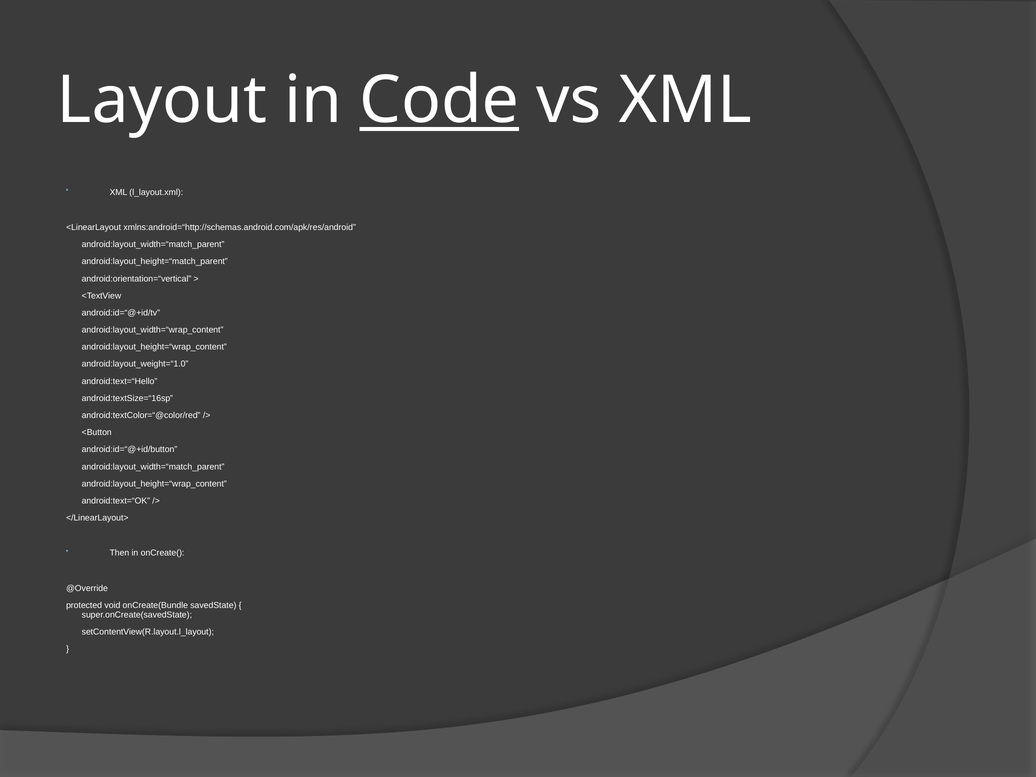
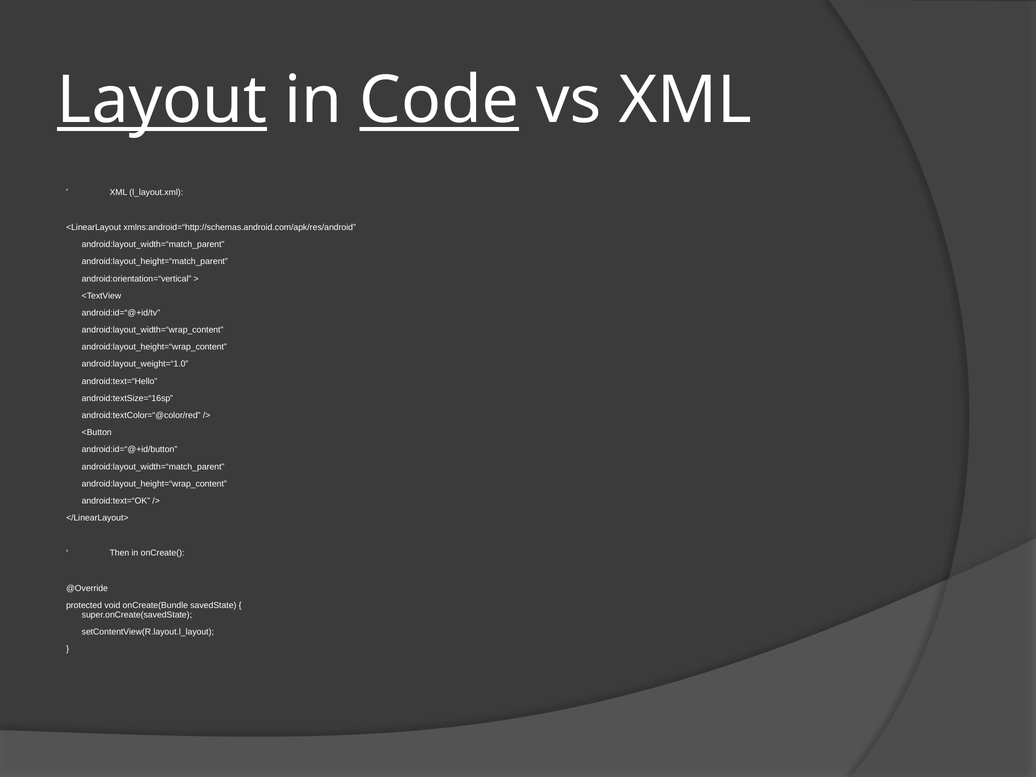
Layout underline: none -> present
